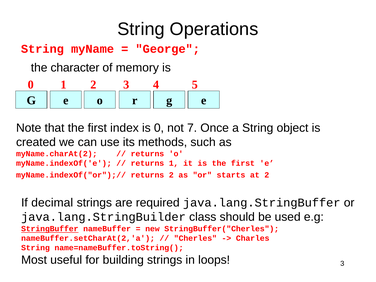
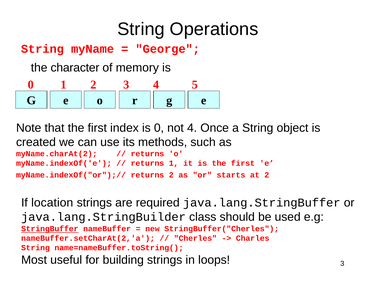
not 7: 7 -> 4
decimal: decimal -> location
